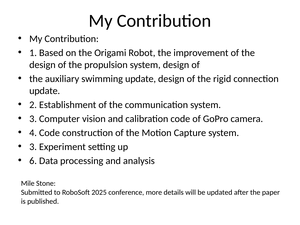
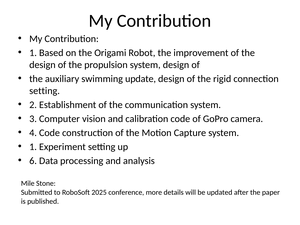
update at (45, 91): update -> setting
3 at (33, 147): 3 -> 1
